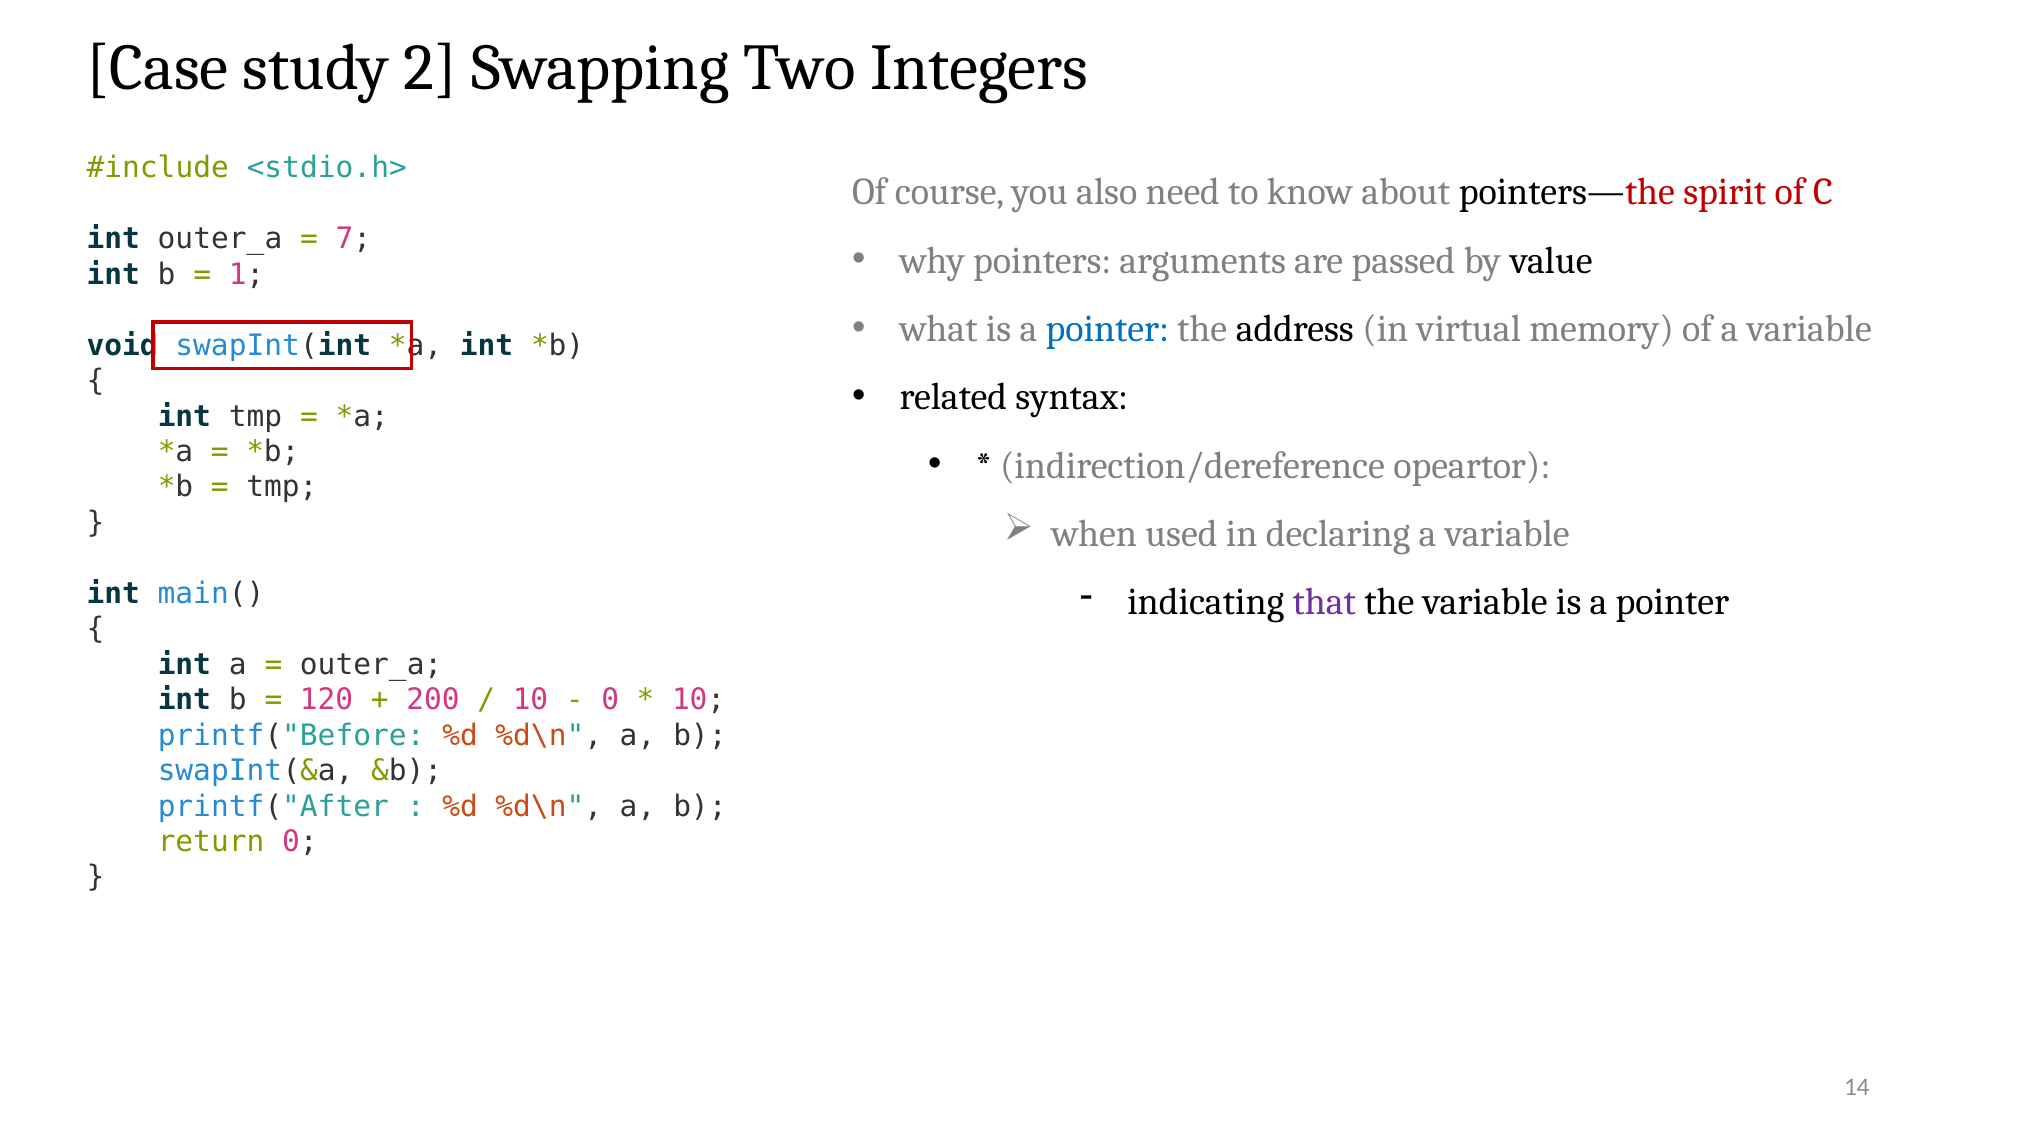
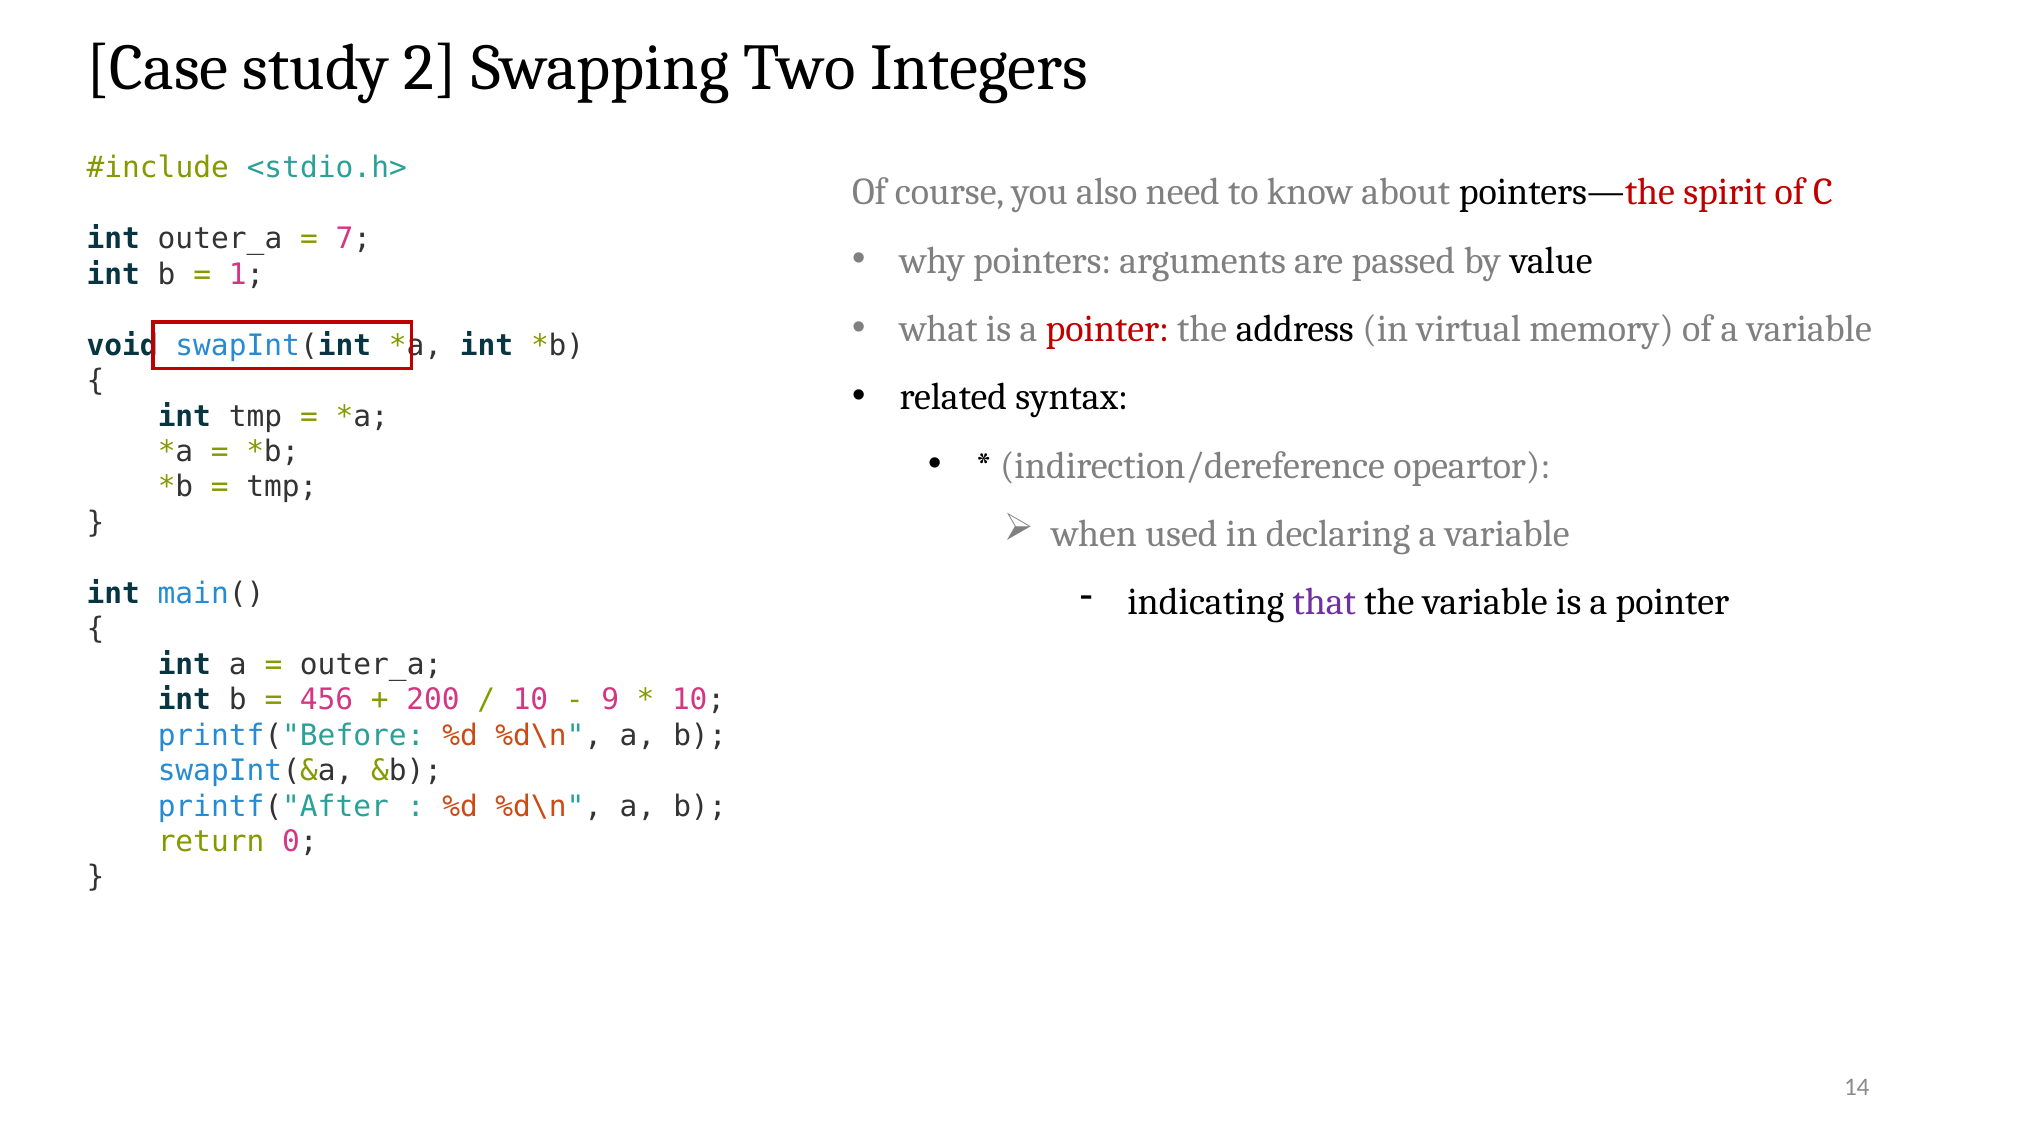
pointer at (1107, 329) colour: blue -> red
120: 120 -> 456
0 at (610, 700): 0 -> 9
